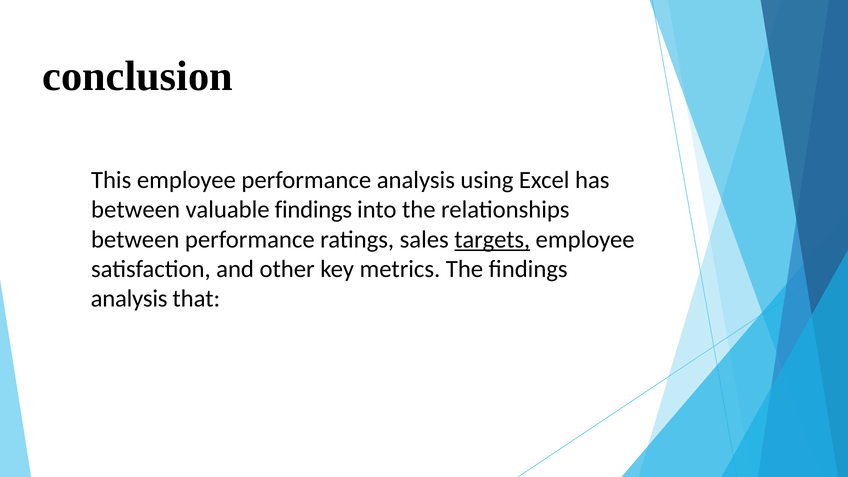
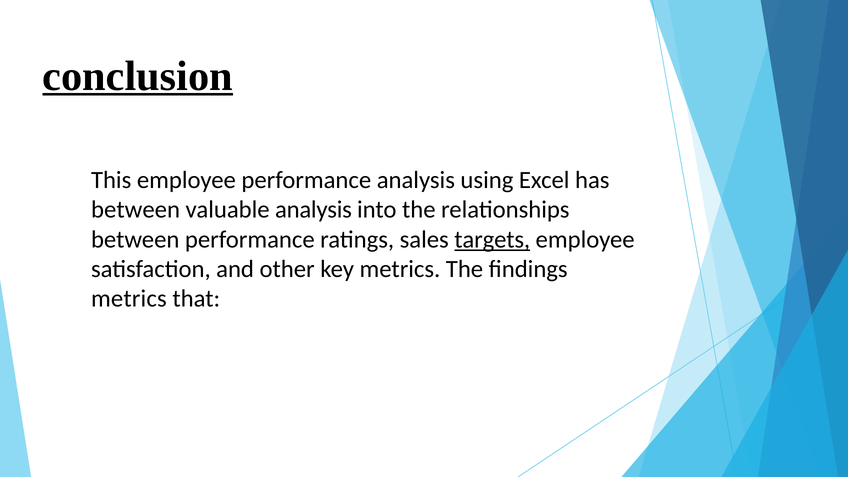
conclusion underline: none -> present
valuable findings: findings -> analysis
analysis at (129, 299): analysis -> metrics
